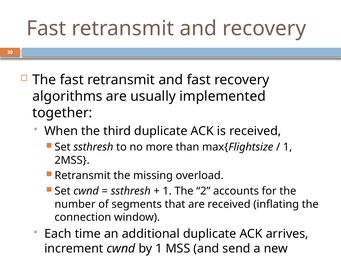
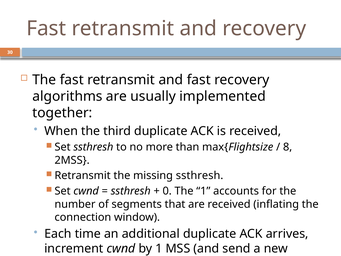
1 at (288, 147): 1 -> 8
missing overload: overload -> ssthresh
1 at (167, 191): 1 -> 0
The 2: 2 -> 1
